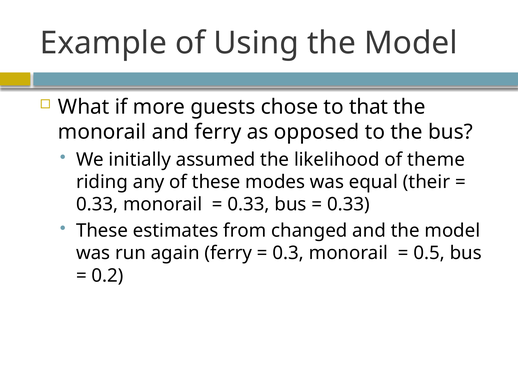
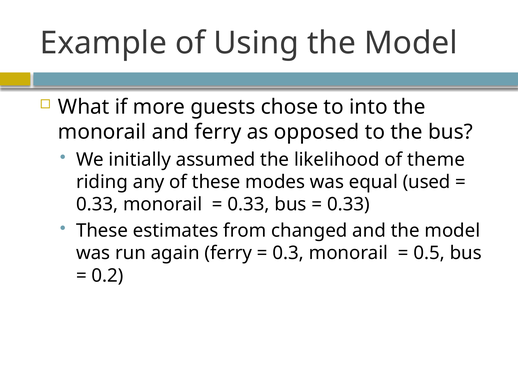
that: that -> into
their: their -> used
